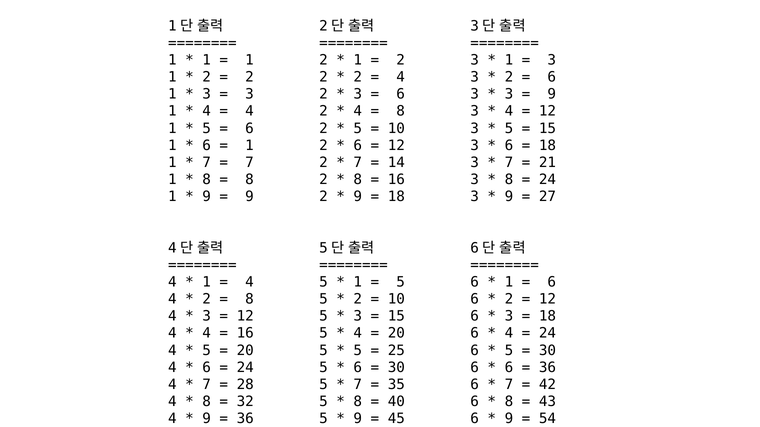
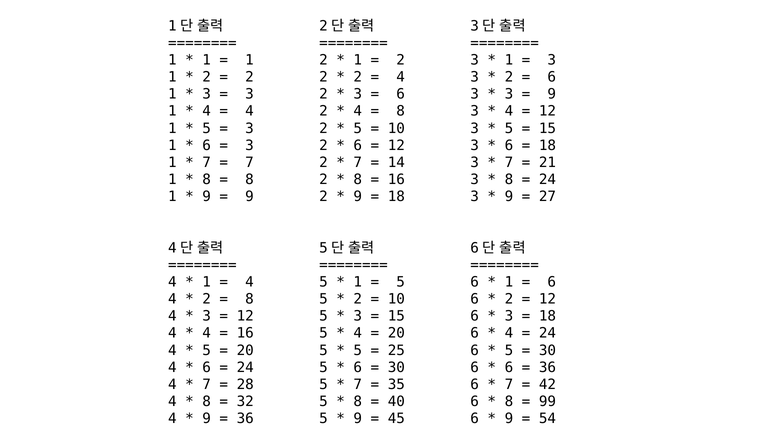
6 at (249, 129): 6 -> 3
1 at (249, 146): 1 -> 3
43: 43 -> 99
